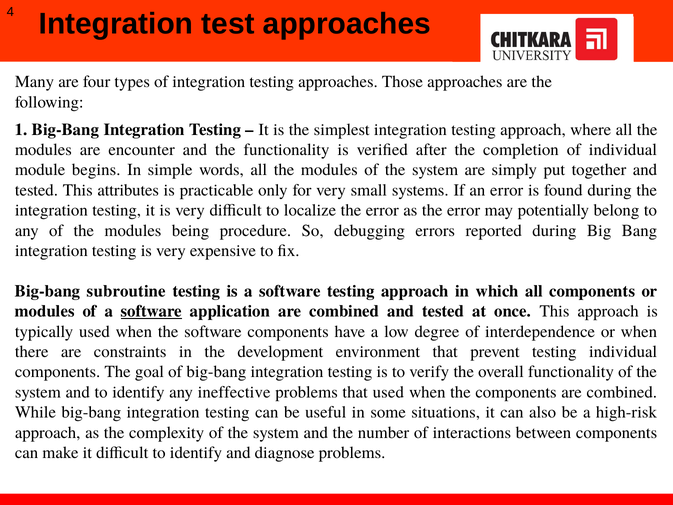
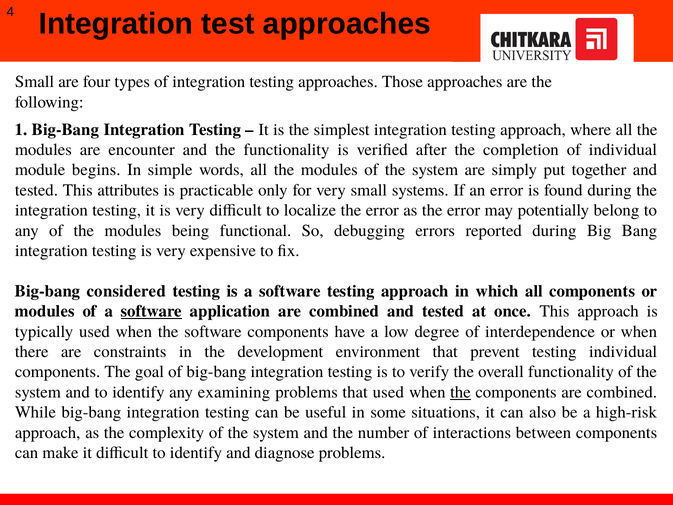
Many at (35, 82): Many -> Small
procedure: procedure -> functional
subroutine: subroutine -> considered
ineffective: ineffective -> examining
the at (460, 392) underline: none -> present
